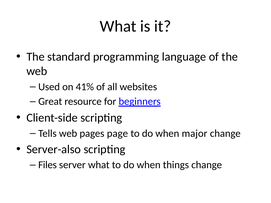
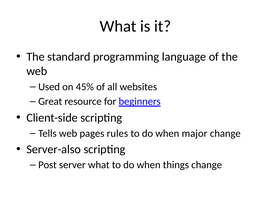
41%: 41% -> 45%
page: page -> rules
Files: Files -> Post
